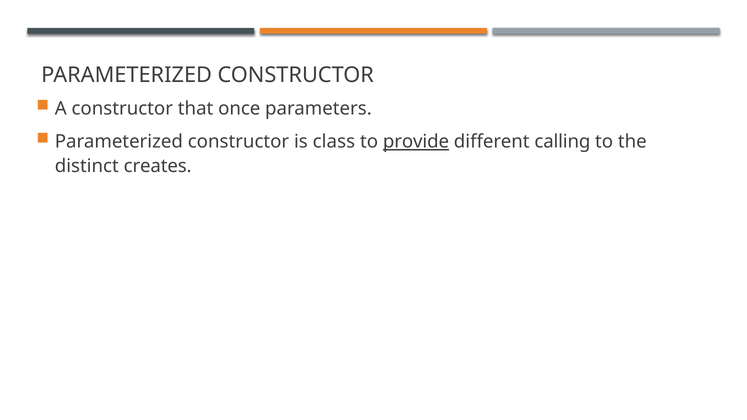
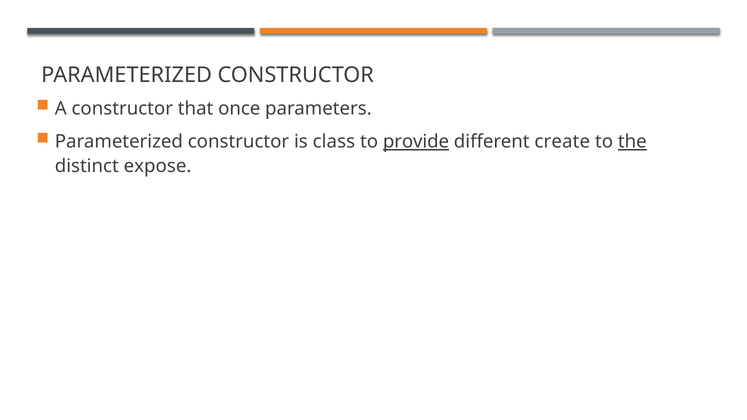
calling: calling -> create
the underline: none -> present
creates: creates -> expose
